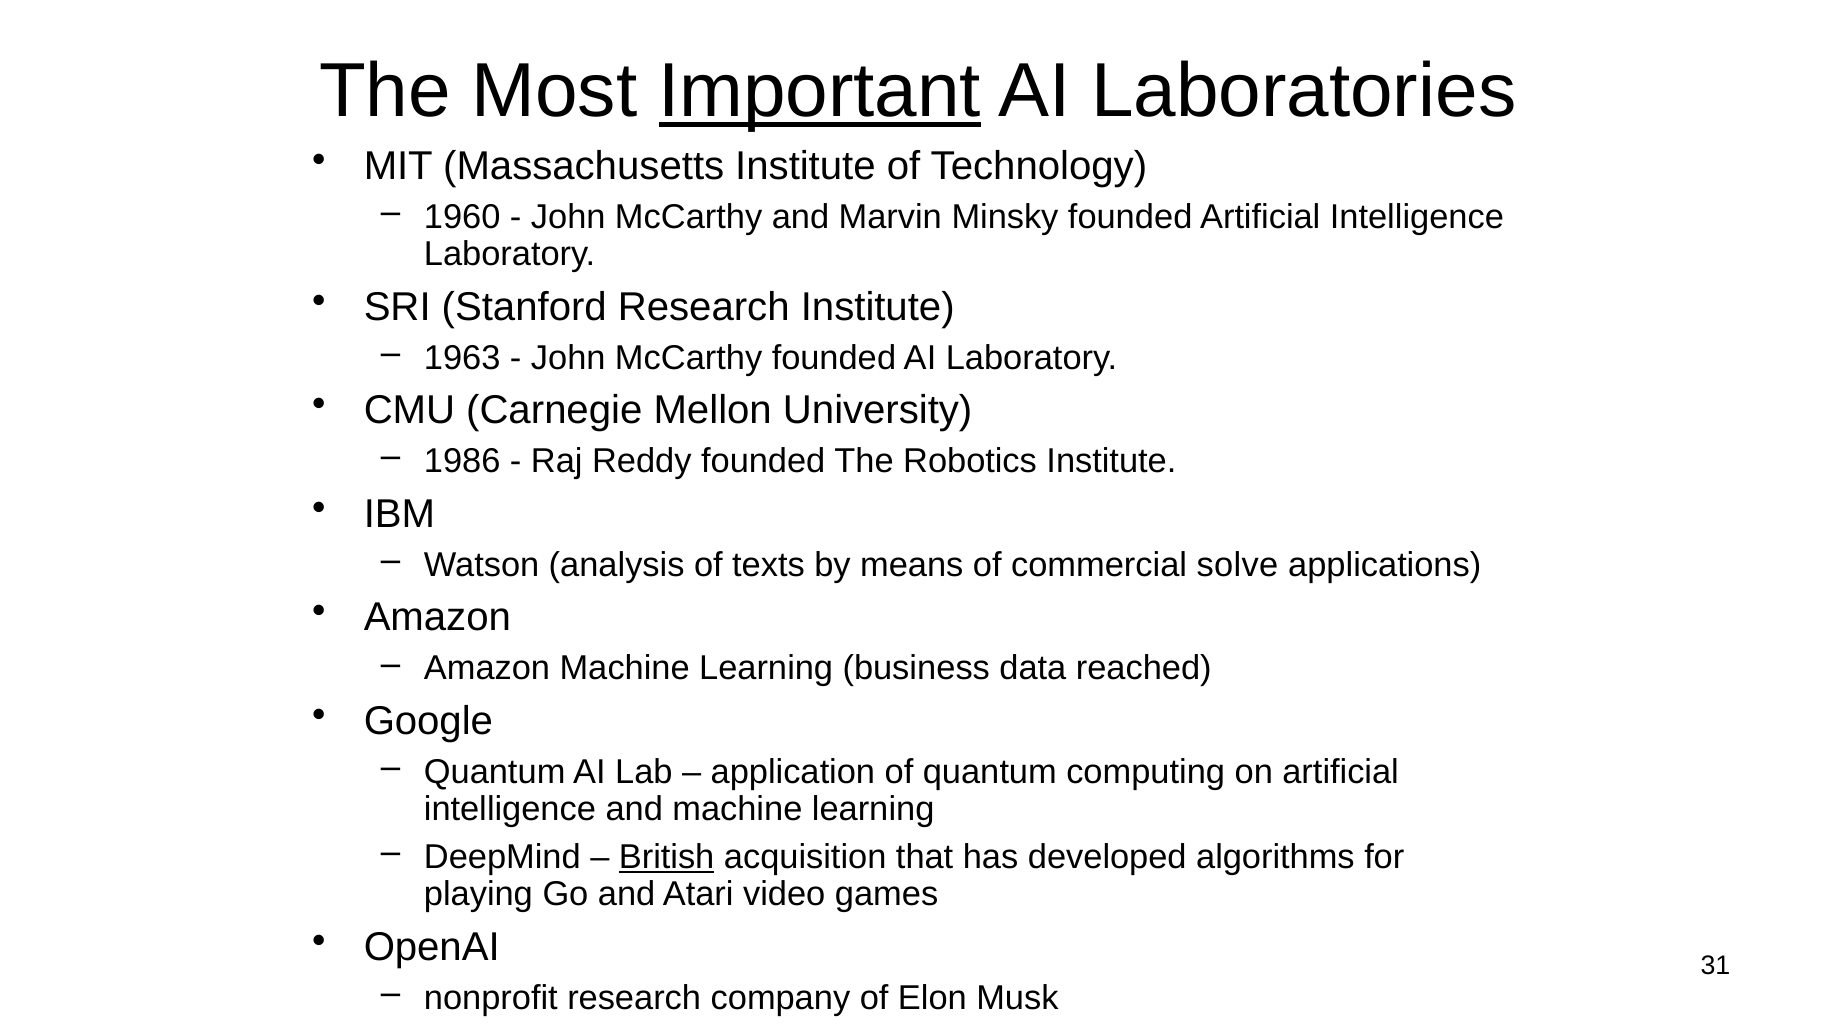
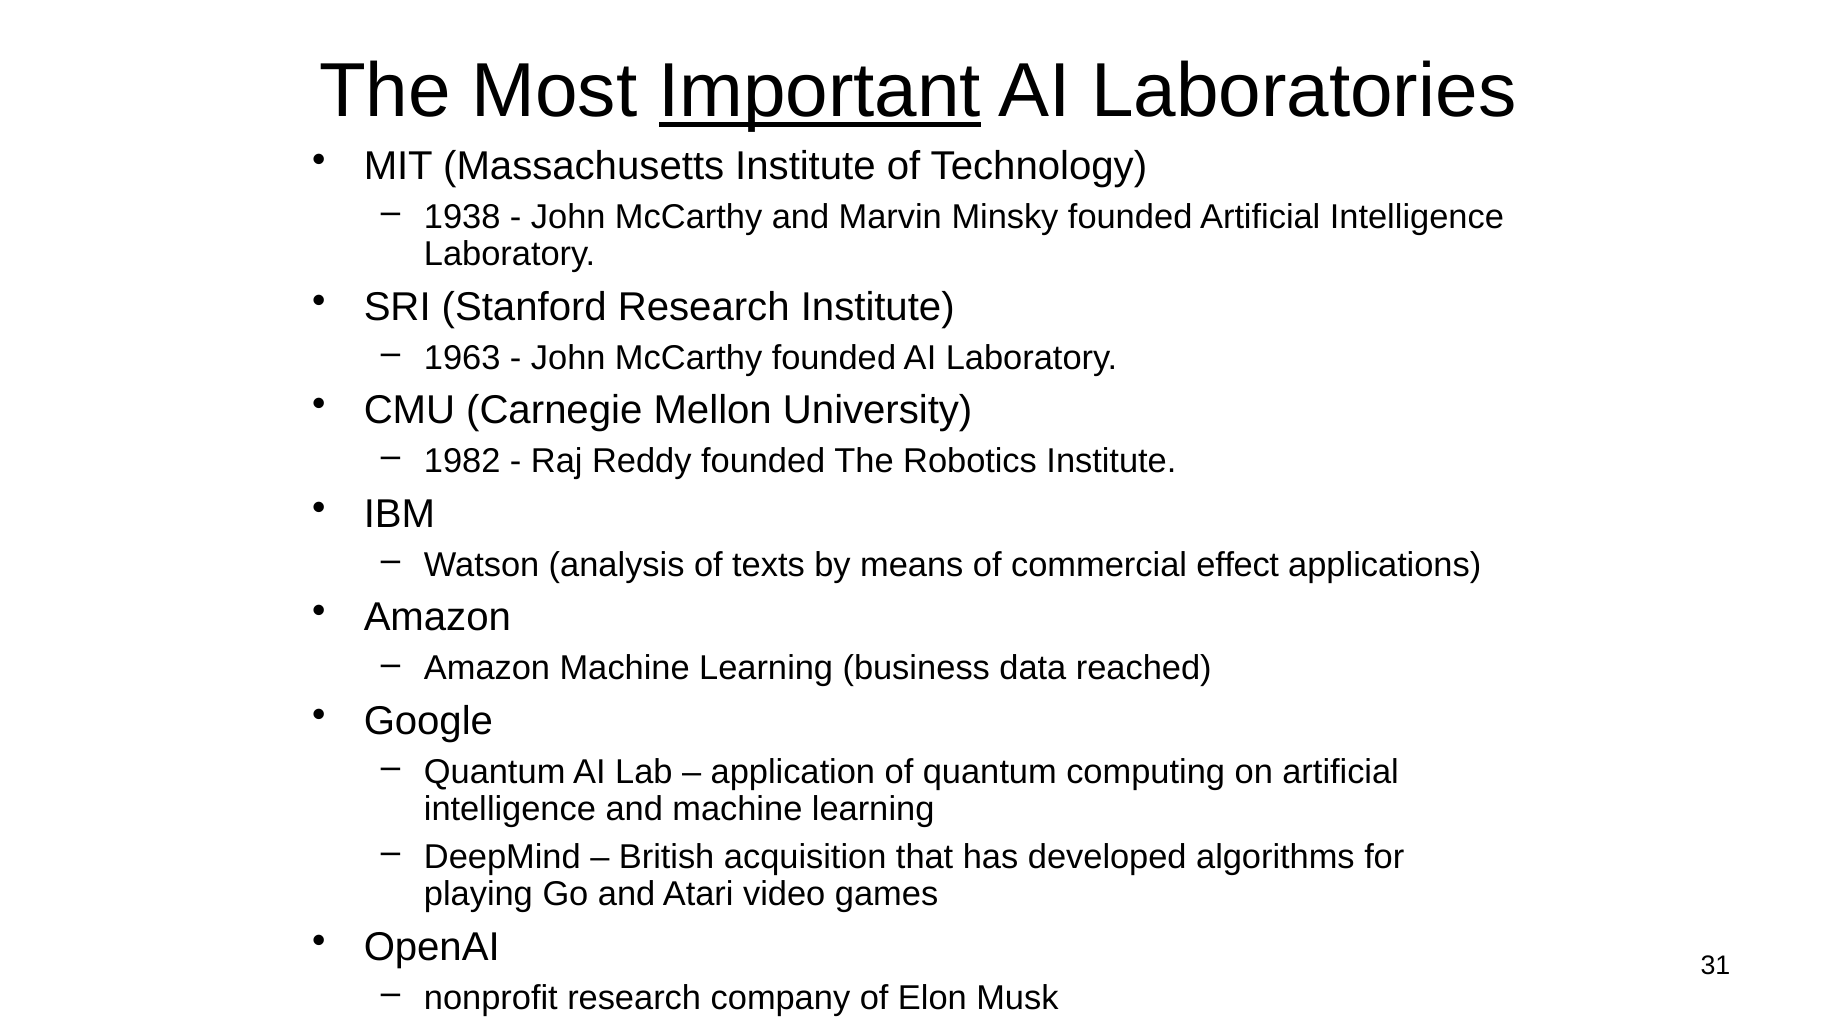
1960: 1960 -> 1938
1986: 1986 -> 1982
solve: solve -> effect
British underline: present -> none
